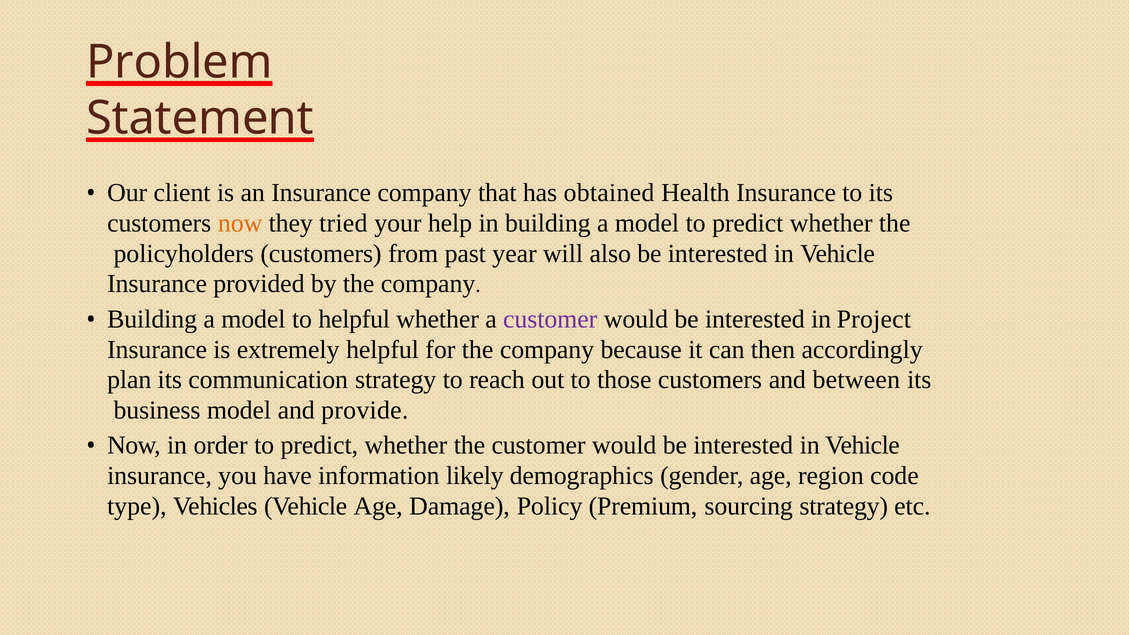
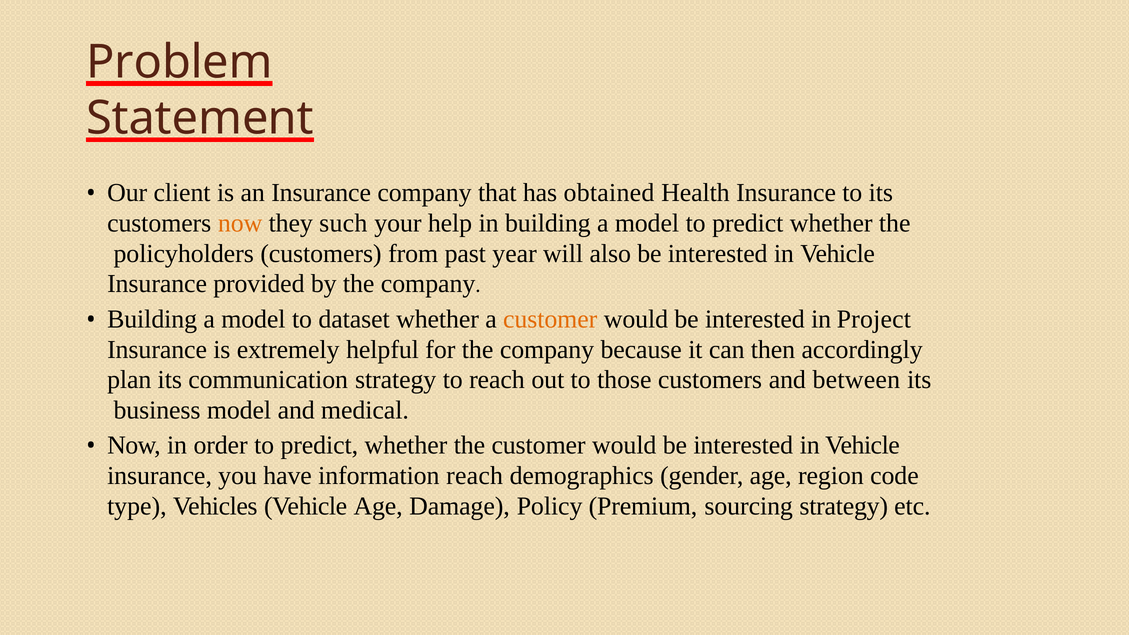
tried: tried -> such
to helpful: helpful -> dataset
customer at (550, 319) colour: purple -> orange
provide: provide -> medical
information likely: likely -> reach
